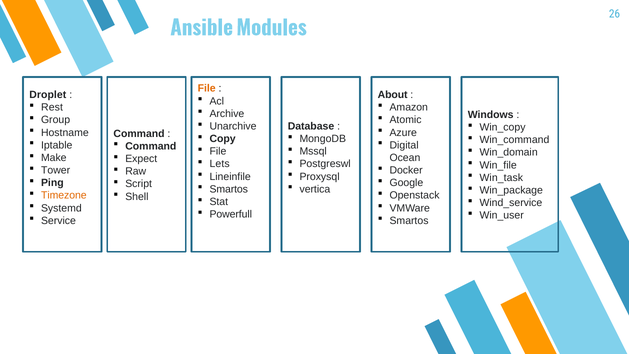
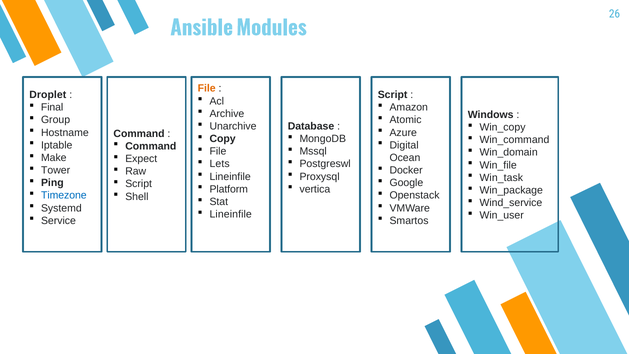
About at (393, 95): About -> Script
Rest: Rest -> Final
Smartos at (229, 189): Smartos -> Platform
Timezone colour: orange -> blue
Powerfull at (231, 214): Powerfull -> Lineinfile
